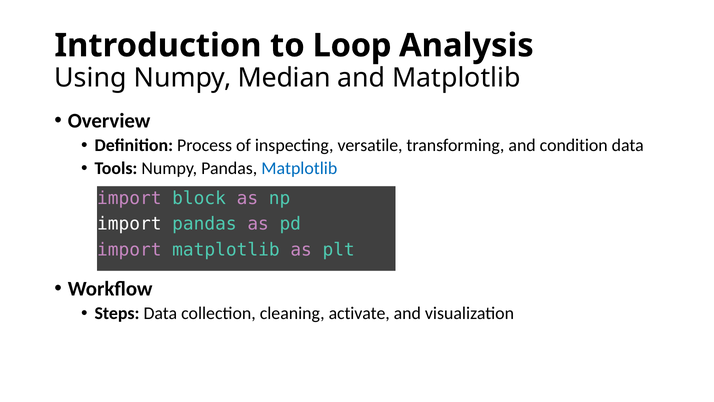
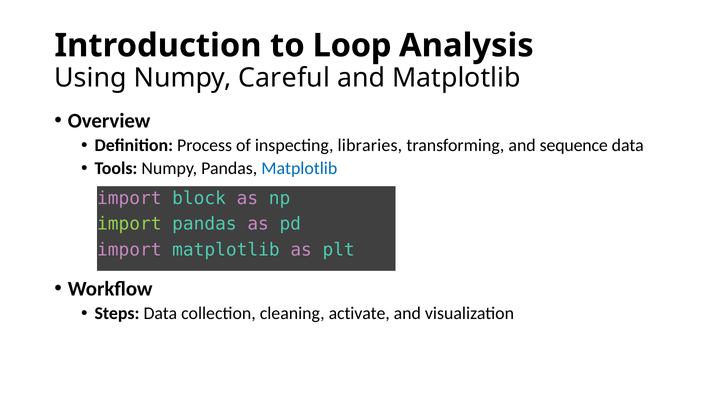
Median: Median -> Careful
versatile: versatile -> libraries
condition: condition -> sequence
import at (129, 224) colour: white -> light green
